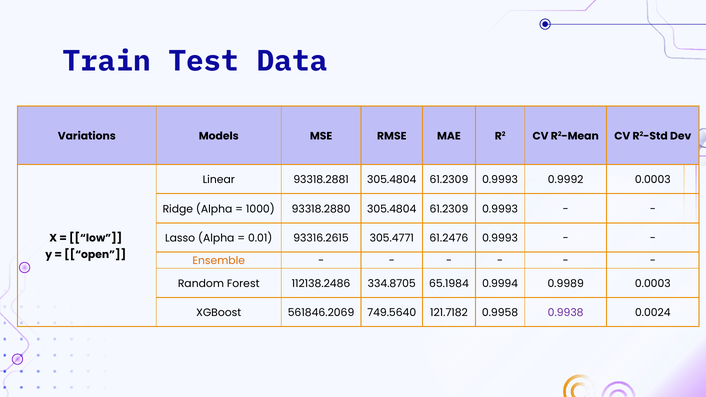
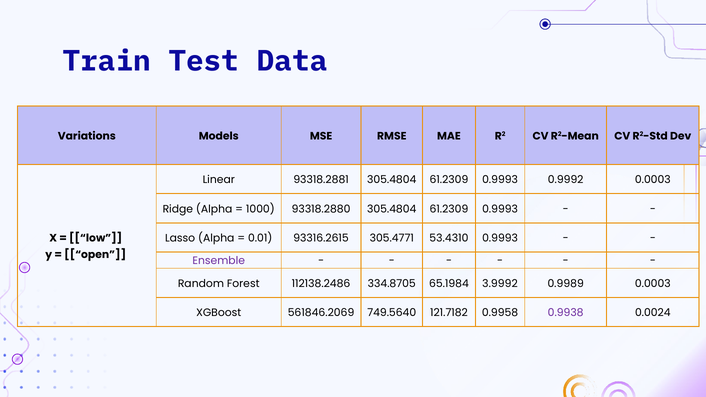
61.2476: 61.2476 -> 53.4310
Ensemble colour: orange -> purple
0.9994: 0.9994 -> 3.9992
